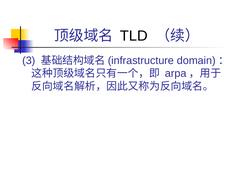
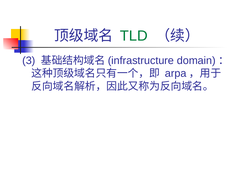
TLD colour: black -> green
